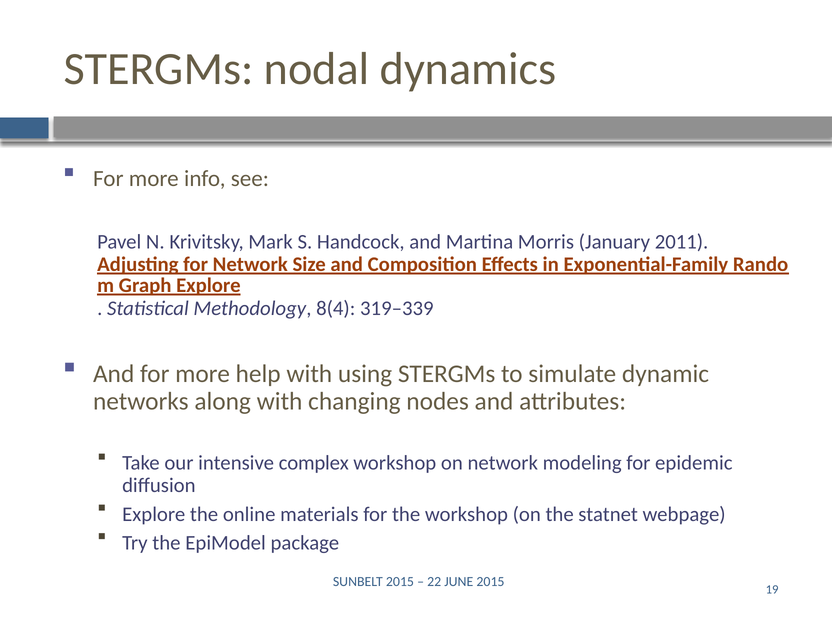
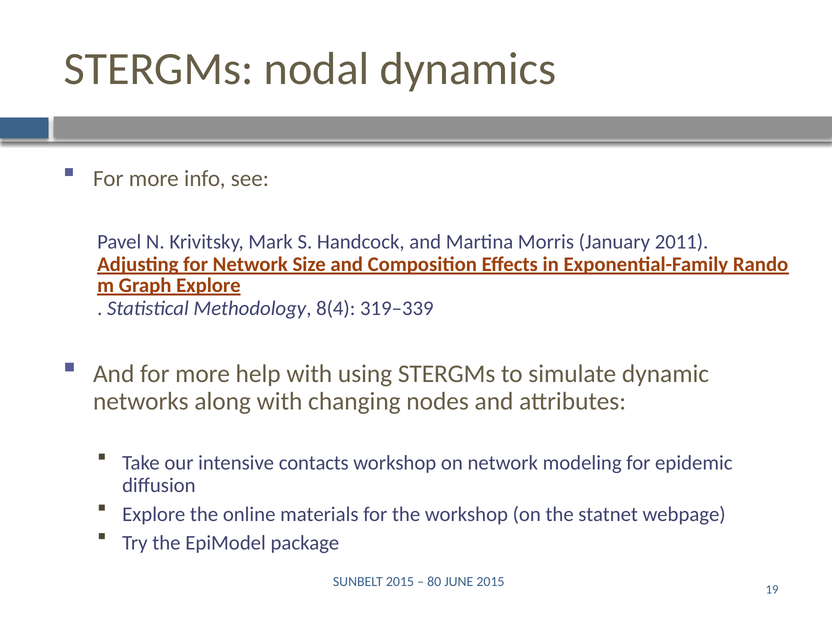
complex: complex -> contacts
22: 22 -> 80
